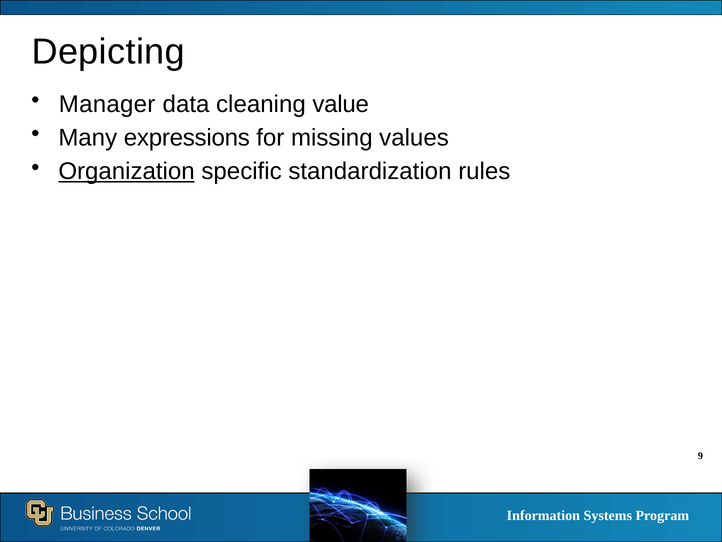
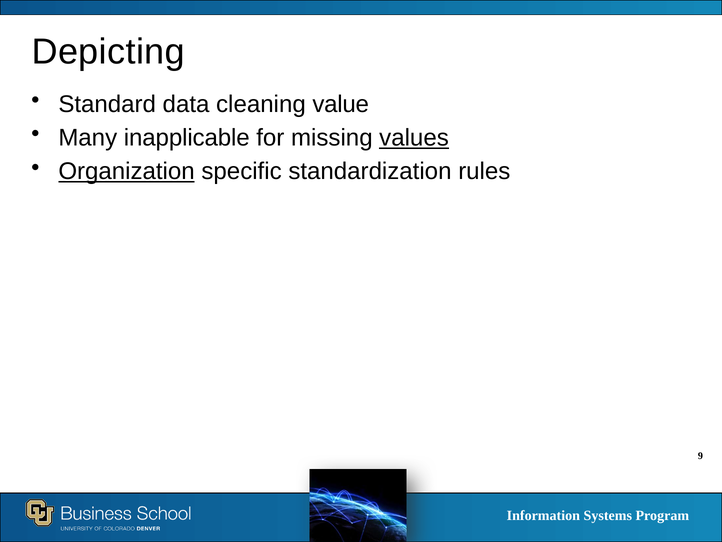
Manager: Manager -> Standard
expressions: expressions -> inapplicable
values underline: none -> present
